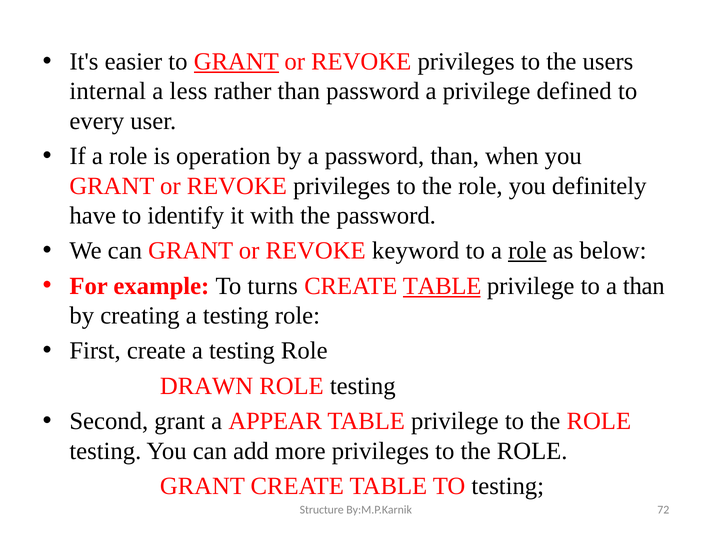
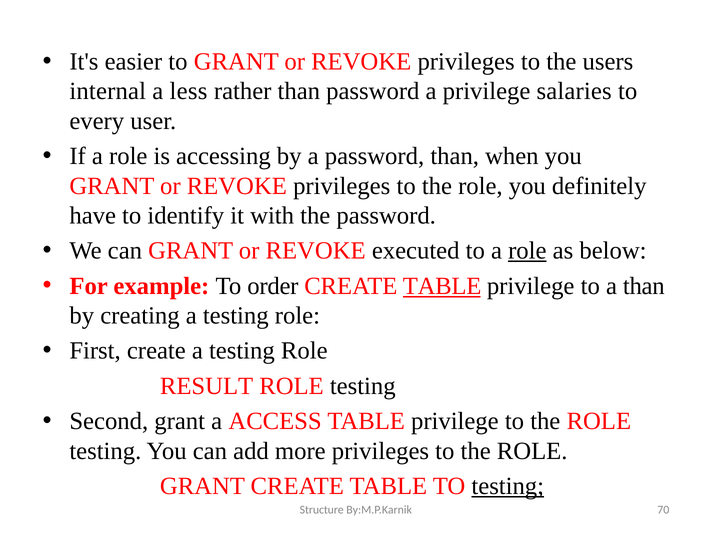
GRANT at (236, 62) underline: present -> none
defined: defined -> salaries
operation: operation -> accessing
keyword: keyword -> executed
turns: turns -> order
DRAWN: DRAWN -> RESULT
APPEAR: APPEAR -> ACCESS
testing at (508, 486) underline: none -> present
72: 72 -> 70
